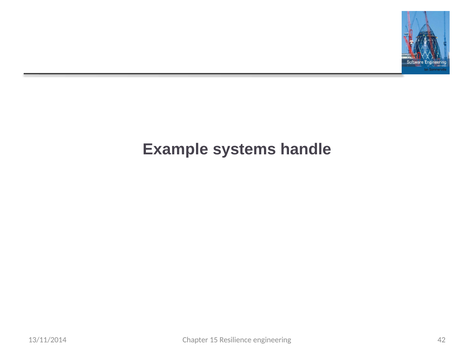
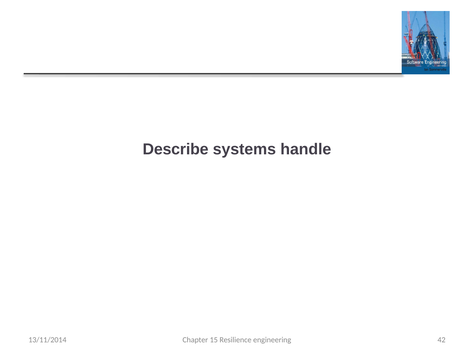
Example: Example -> Describe
